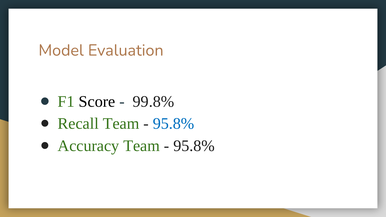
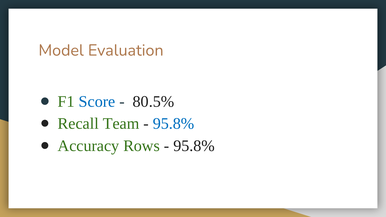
Score colour: black -> blue
99.8%: 99.8% -> 80.5%
Accuracy Team: Team -> Rows
